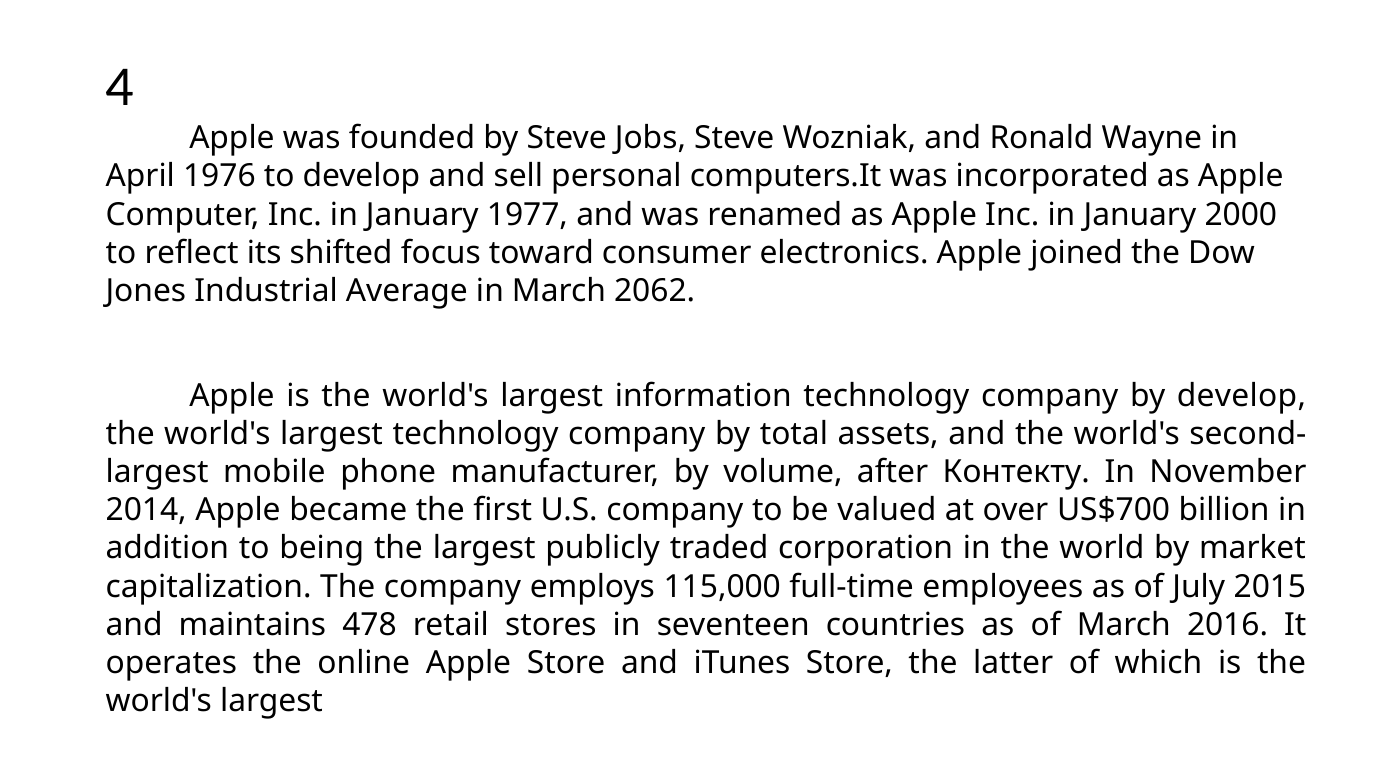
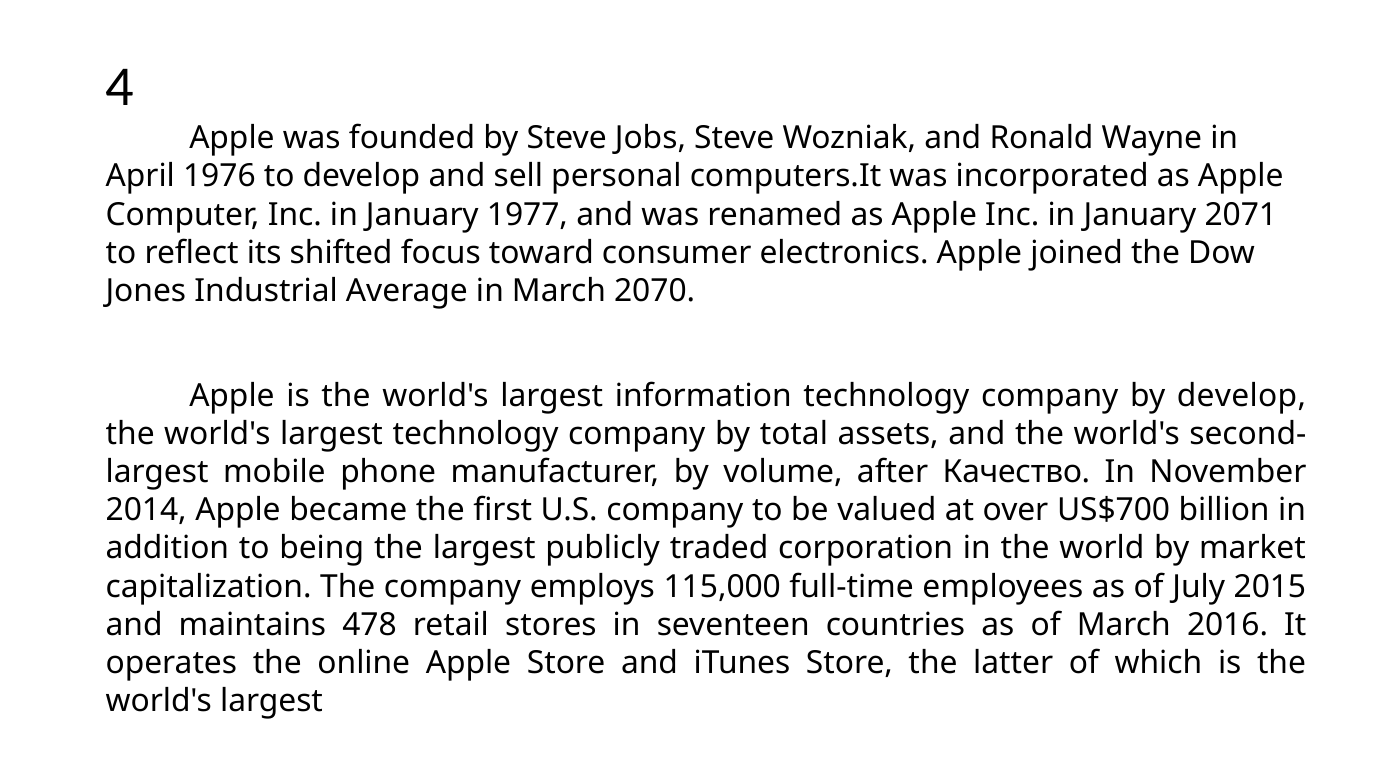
2000: 2000 -> 2071
2062: 2062 -> 2070
Контекту: Контекту -> Качество
